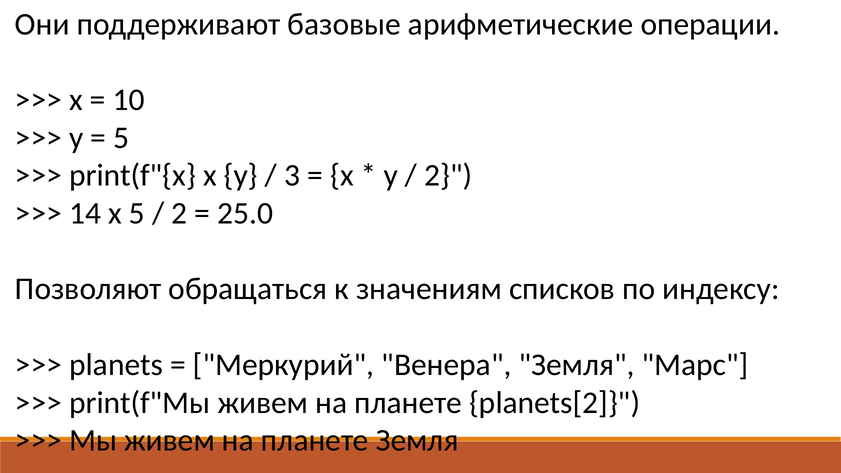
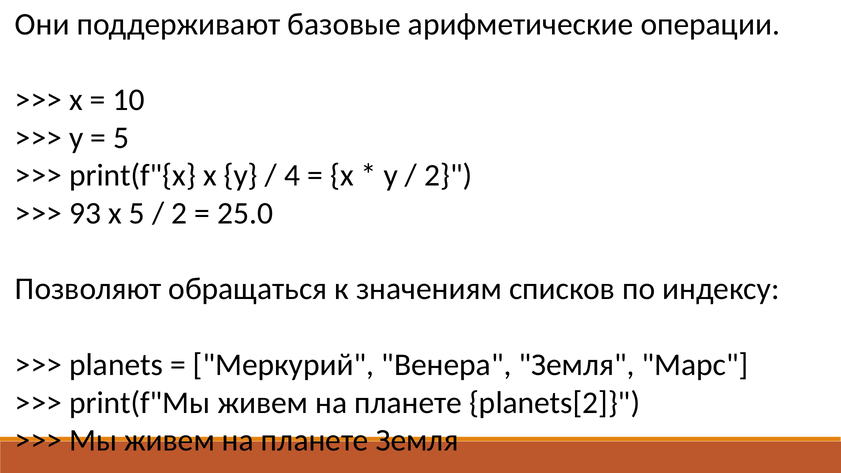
3: 3 -> 4
14: 14 -> 93
